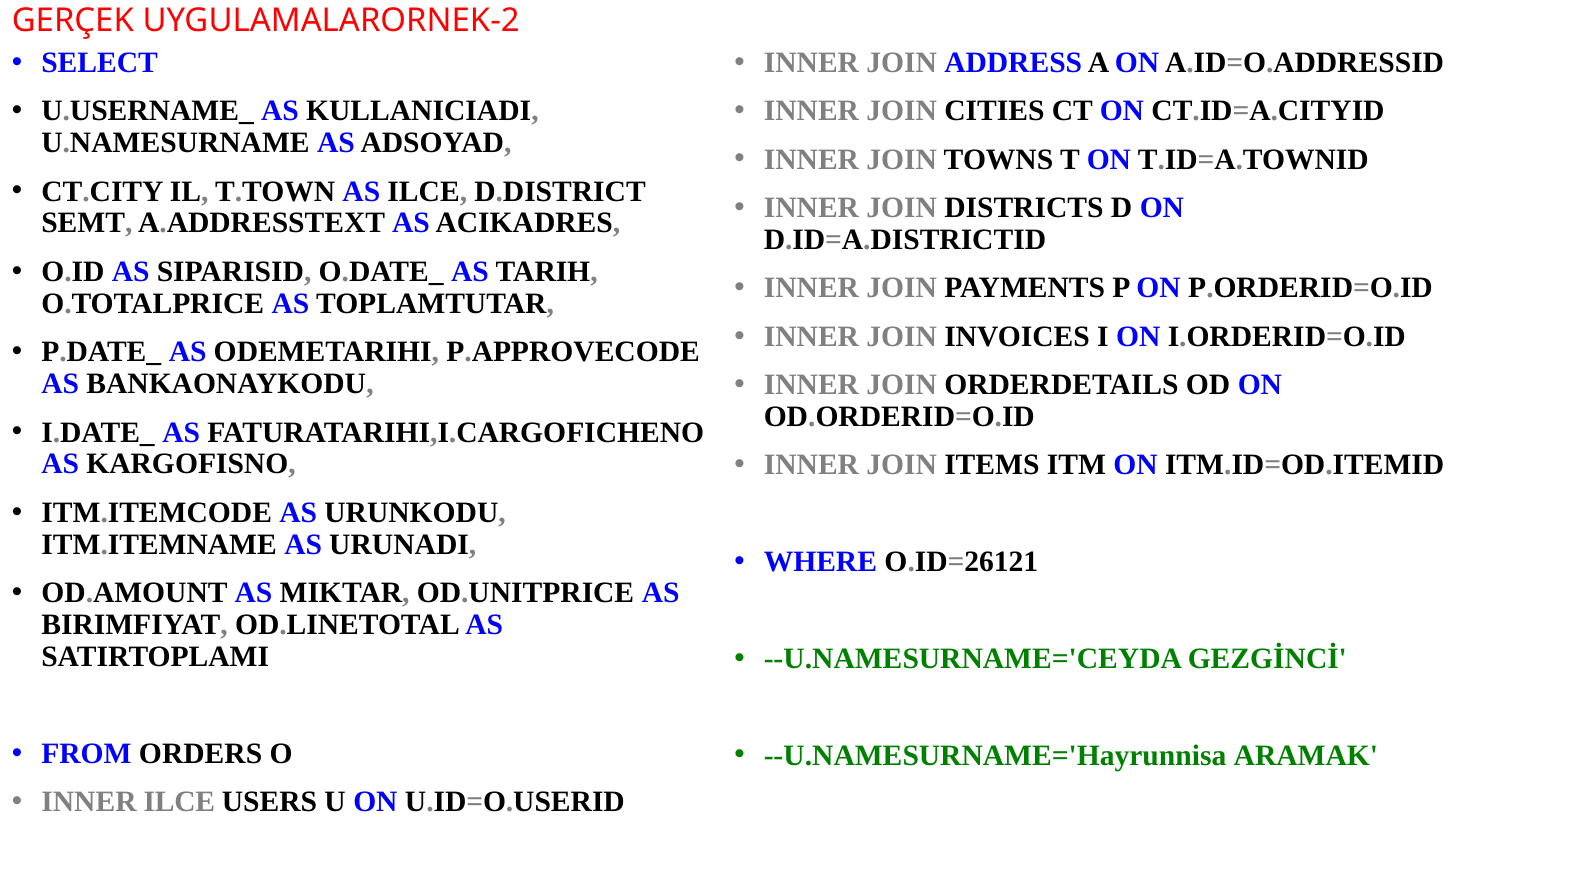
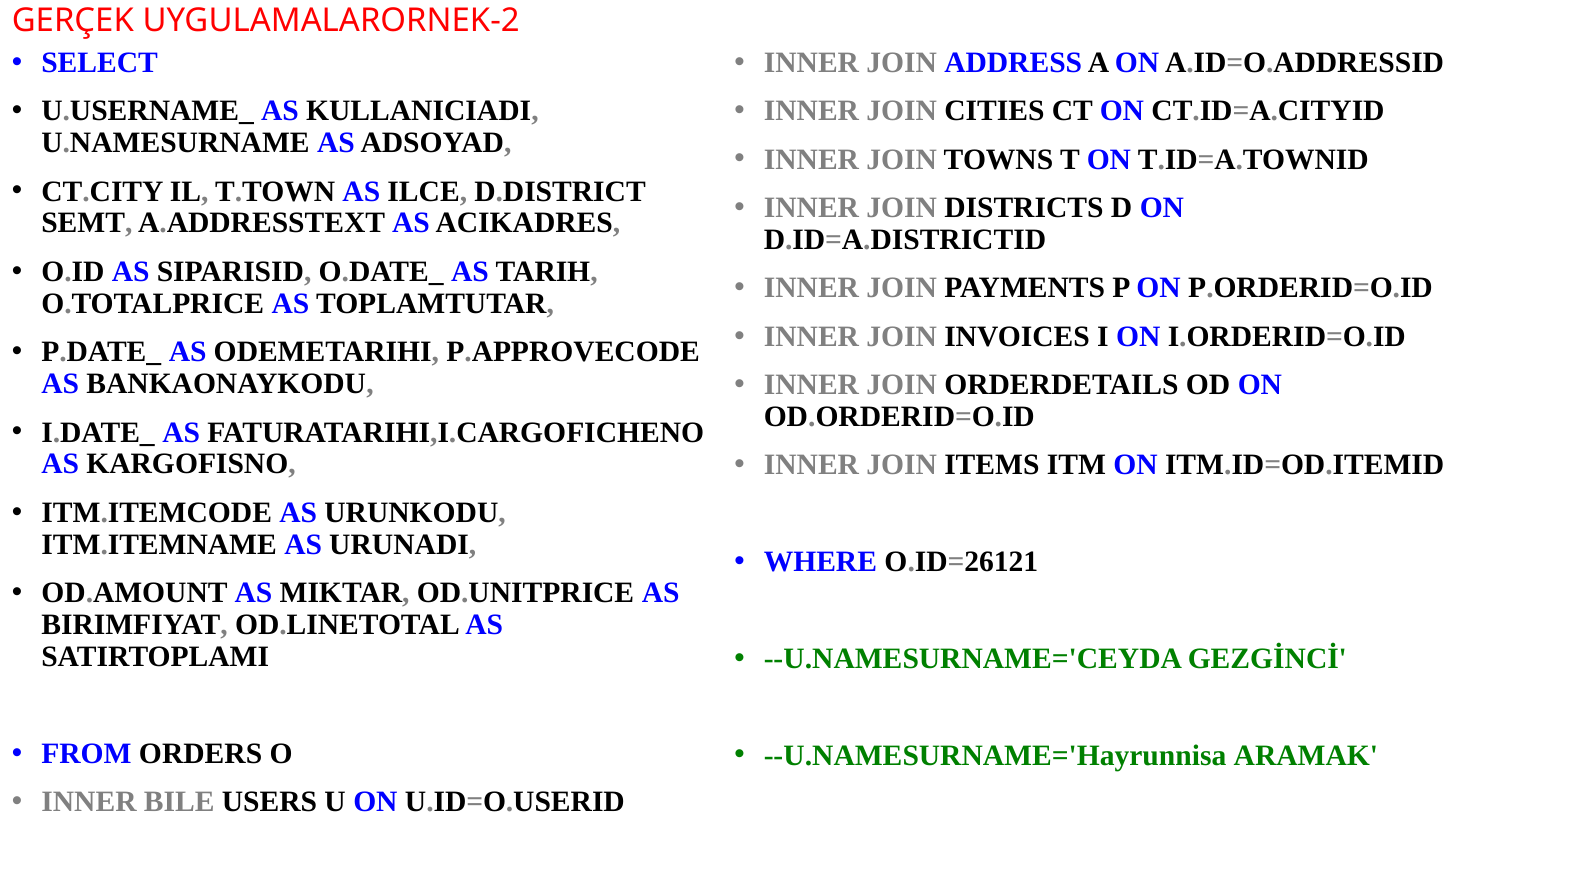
INNER ILCE: ILCE -> BILE
